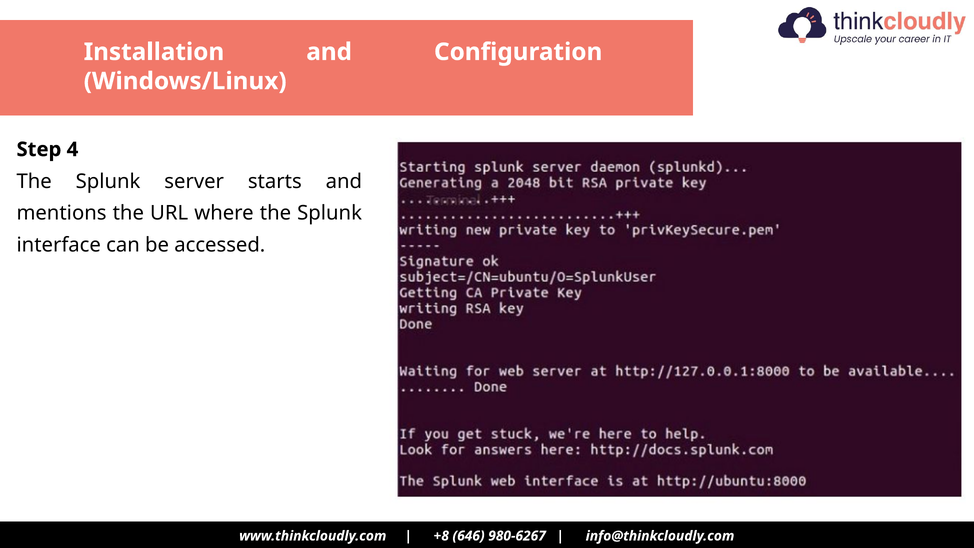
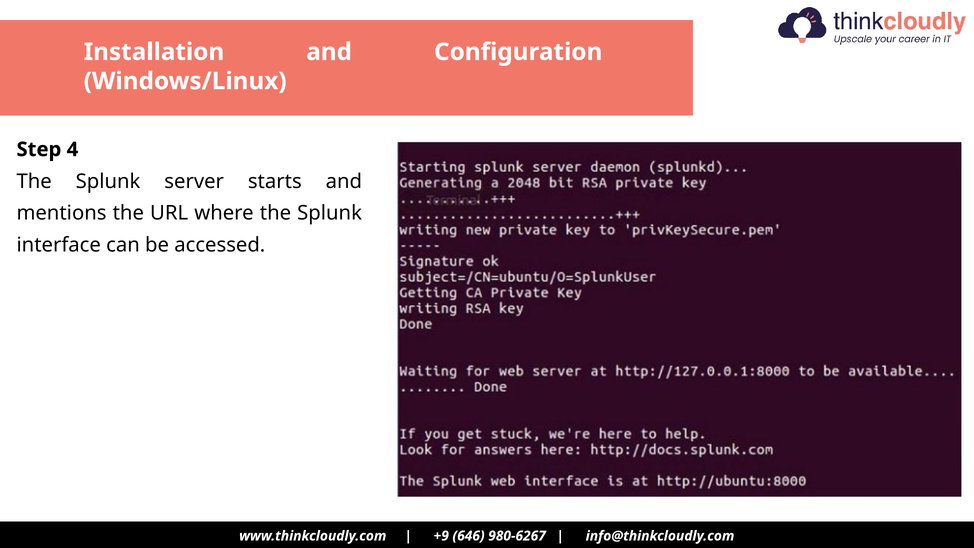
+8: +8 -> +9
